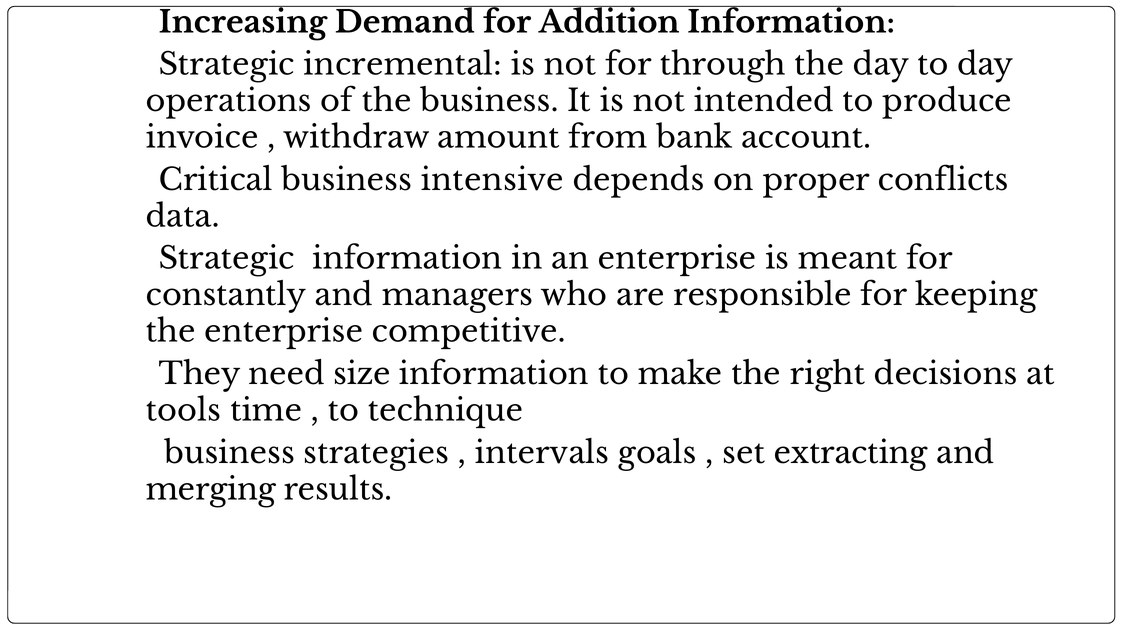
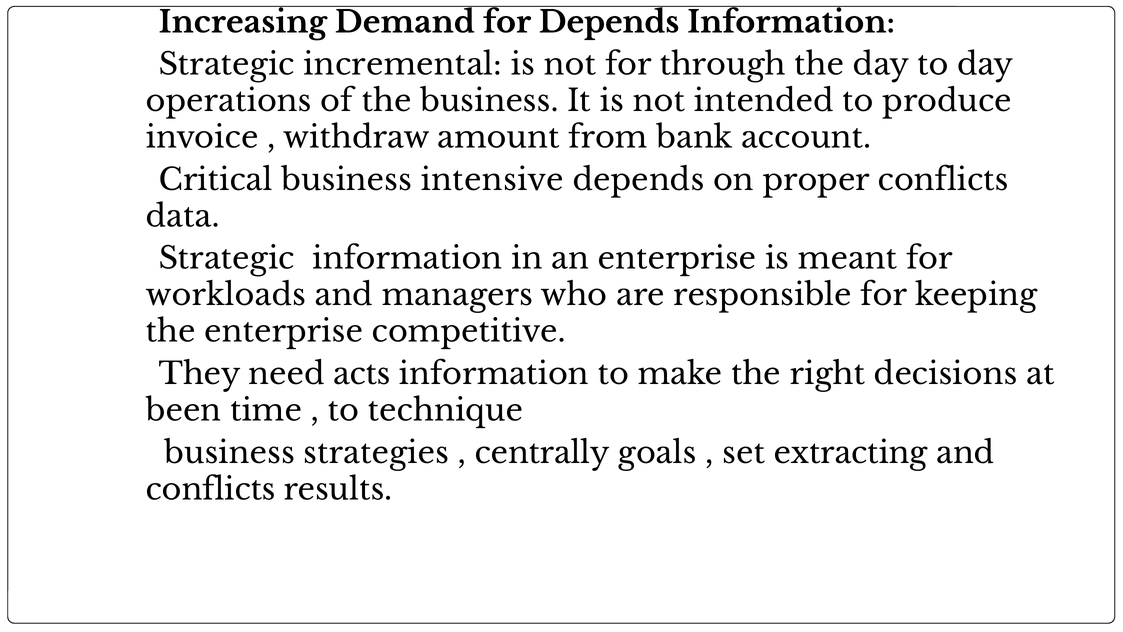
for Addition: Addition -> Depends
constantly: constantly -> workloads
size: size -> acts
tools: tools -> been
intervals: intervals -> centrally
merging at (211, 489): merging -> conflicts
